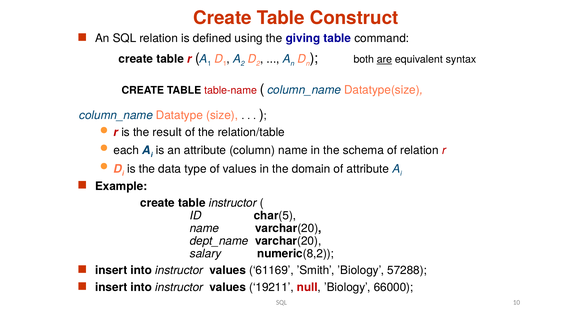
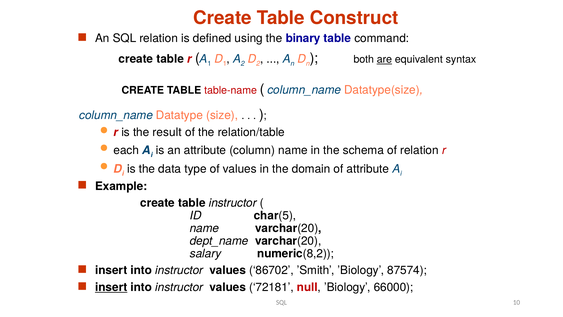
giving: giving -> binary
61169: 61169 -> 86702
57288: 57288 -> 87574
insert at (111, 287) underline: none -> present
19211: 19211 -> 72181
